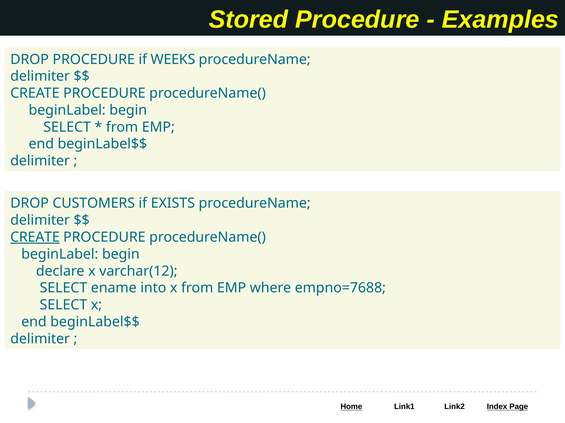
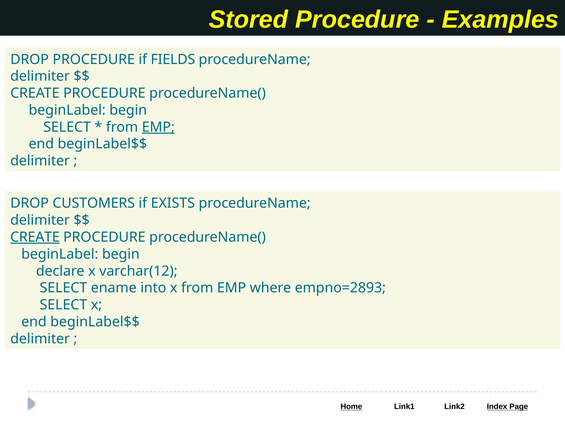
WEEKS: WEEKS -> FIELDS
EMP at (158, 127) underline: none -> present
empno=7688: empno=7688 -> empno=2893
